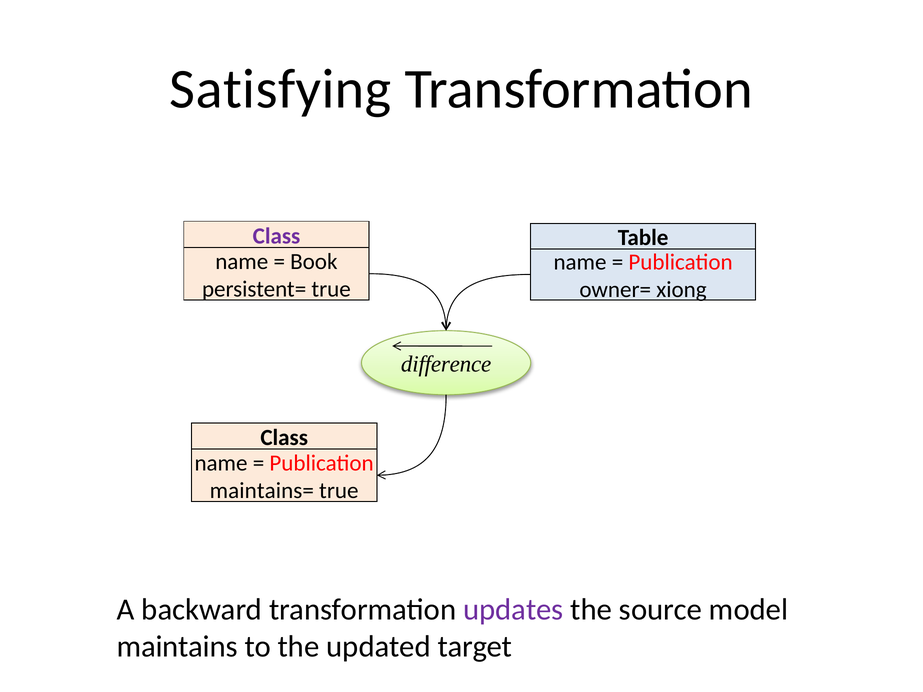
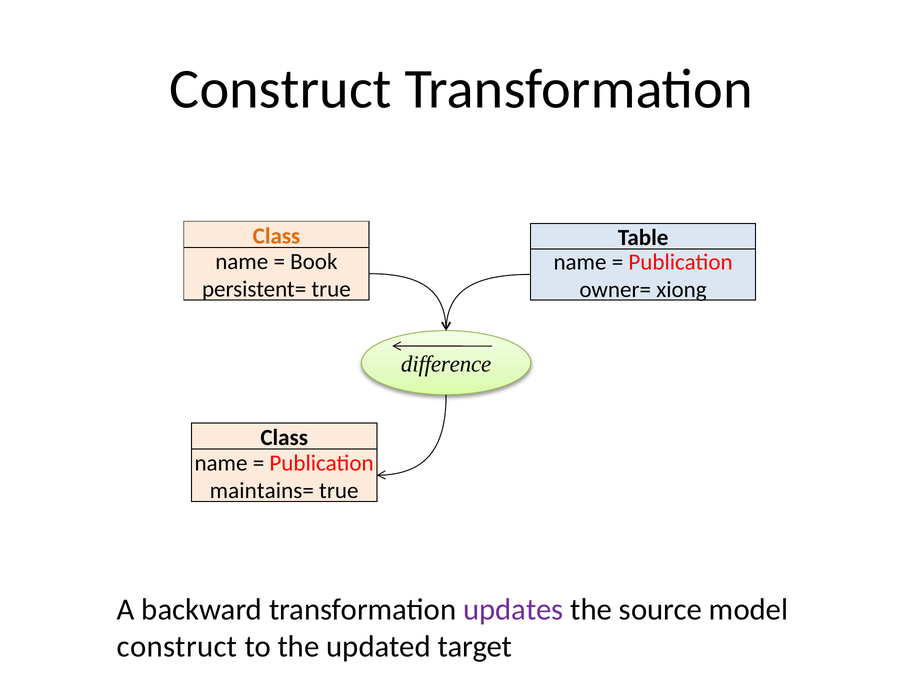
Satisfying at (280, 89): Satisfying -> Construct
Class at (276, 236) colour: purple -> orange
maintains at (177, 647): maintains -> construct
